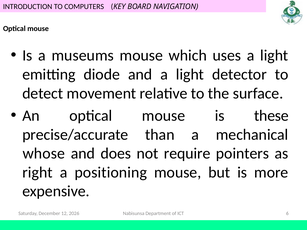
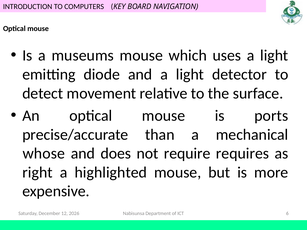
these: these -> ports
pointers: pointers -> requires
positioning: positioning -> highlighted
